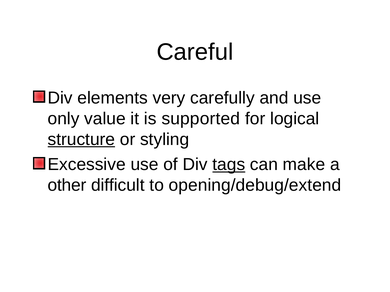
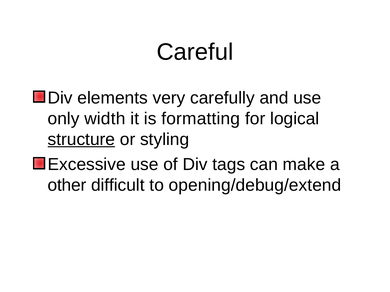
value: value -> width
supported: supported -> formatting
tags underline: present -> none
